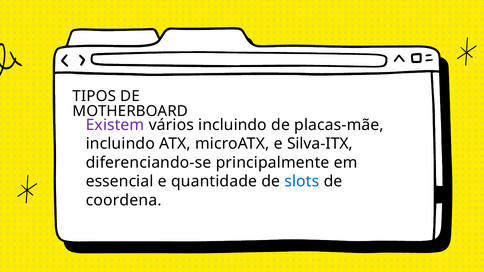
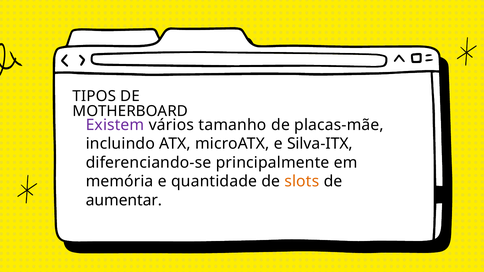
vários incluindo: incluindo -> tamanho
essencial: essencial -> memória
slots colour: blue -> orange
coordena: coordena -> aumentar
